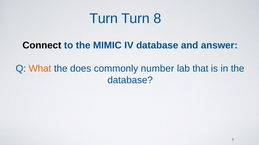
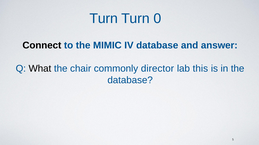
8: 8 -> 0
What colour: orange -> black
does: does -> chair
number: number -> director
that: that -> this
